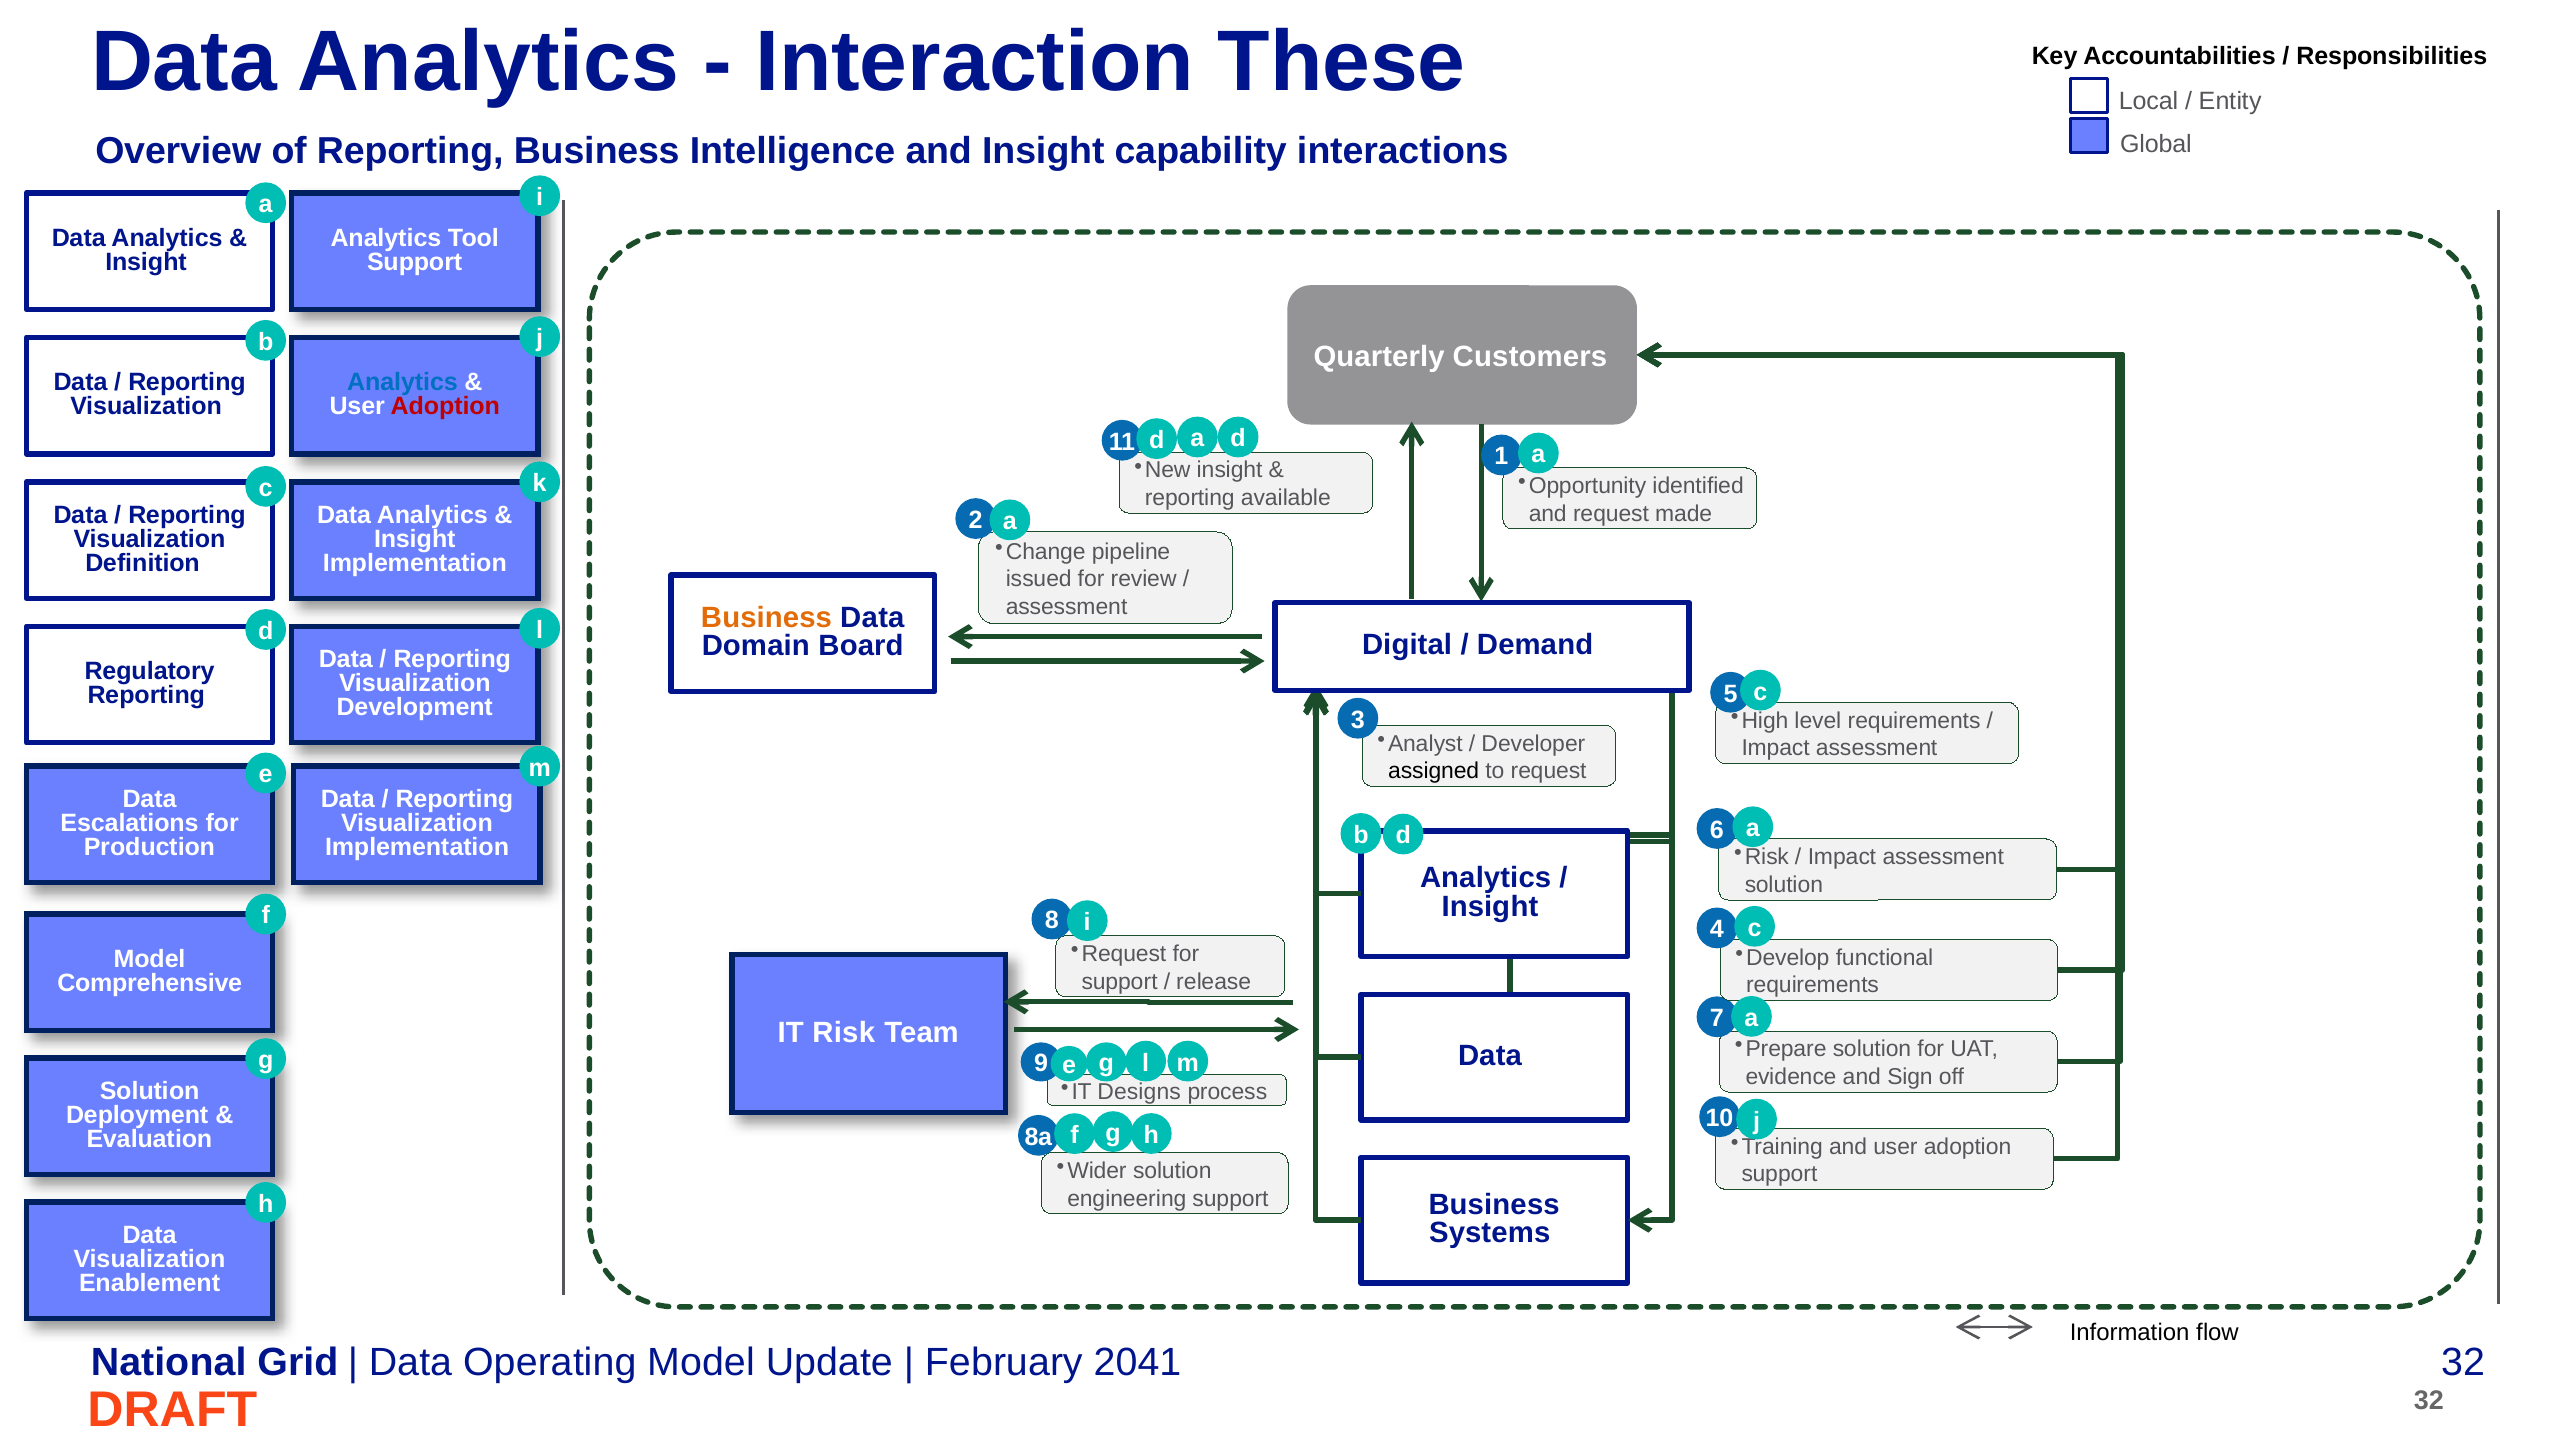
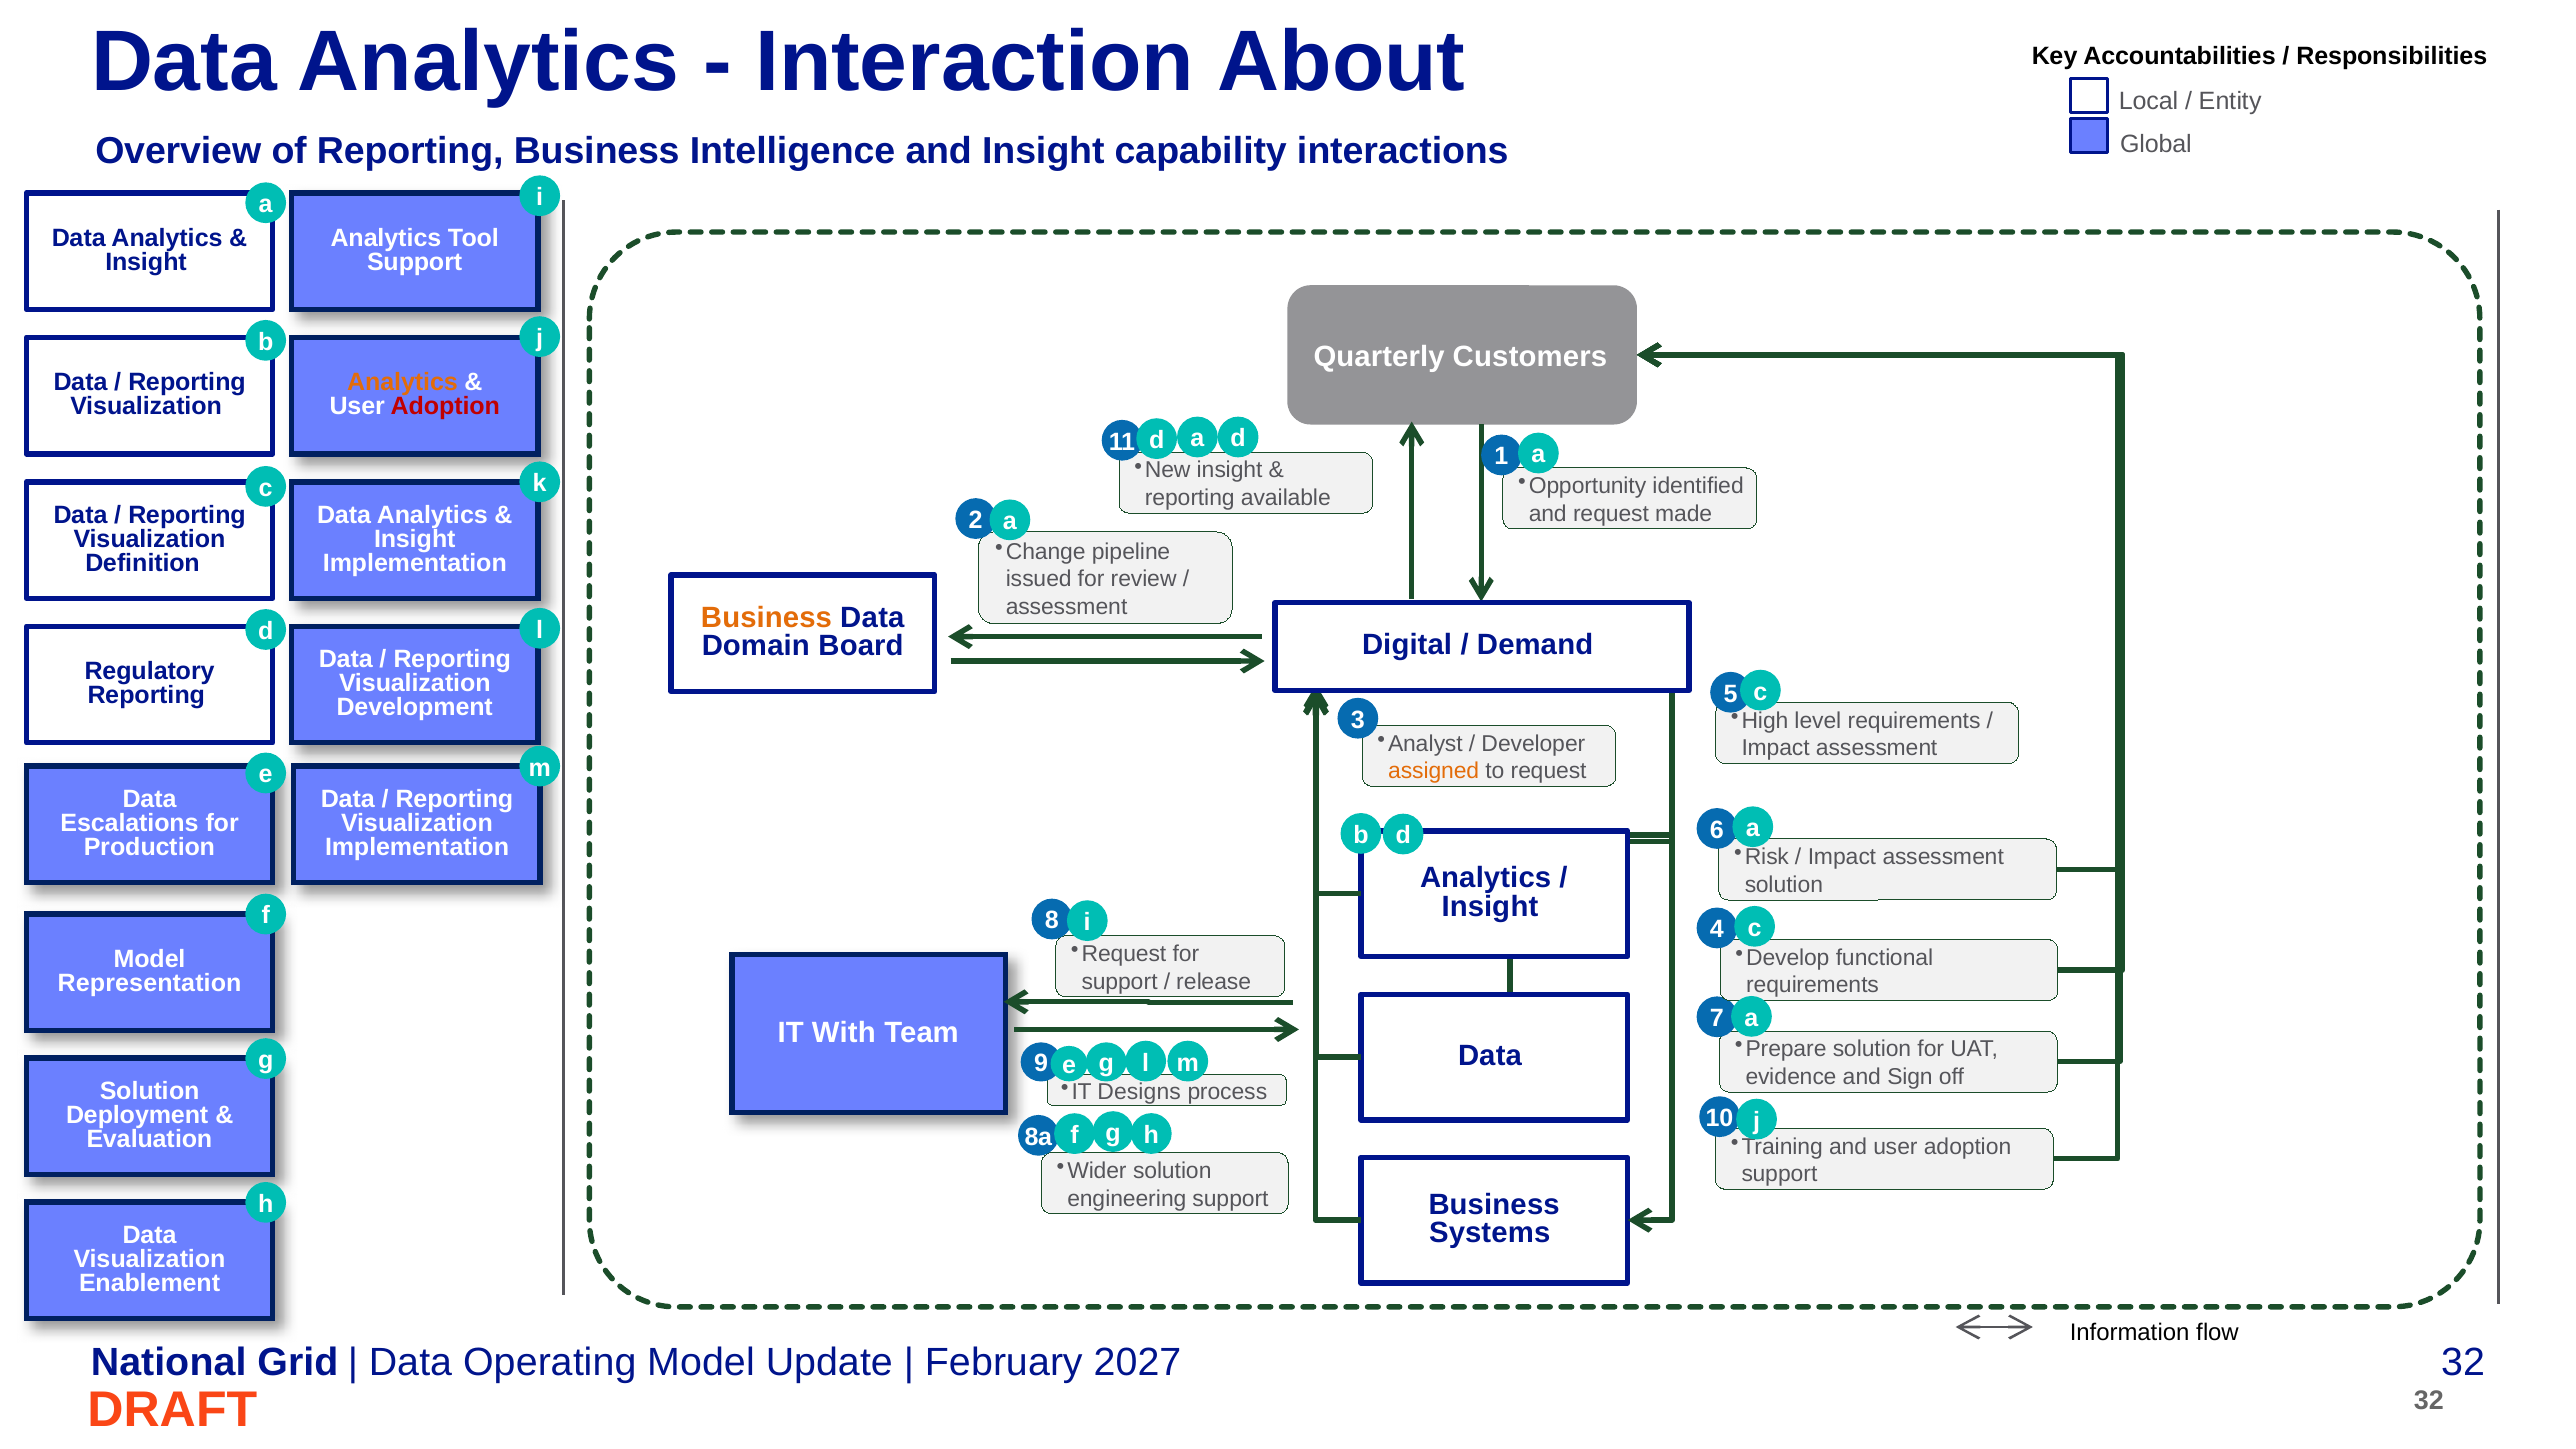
These: These -> About
Analytics at (402, 382) colour: blue -> orange
assigned colour: black -> orange
Comprehensive: Comprehensive -> Representation
IT Risk: Risk -> With
2041: 2041 -> 2027
